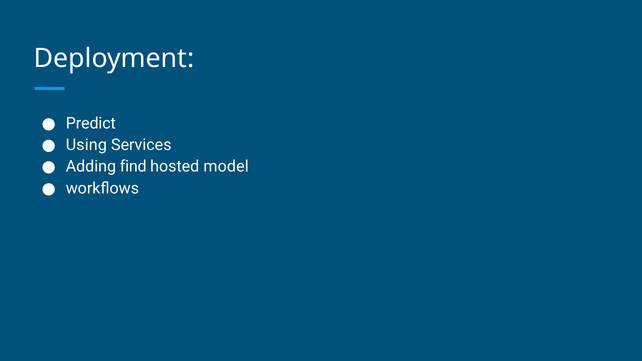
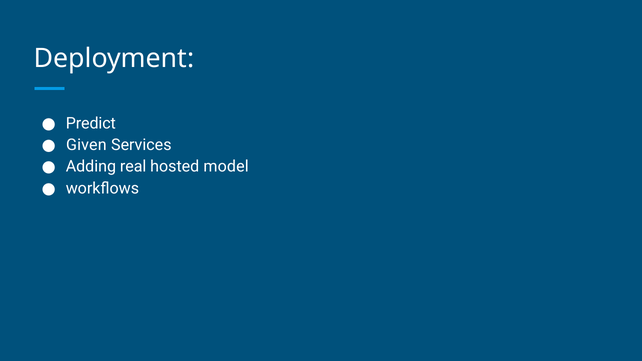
Using: Using -> Given
find: find -> real
